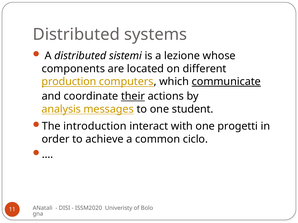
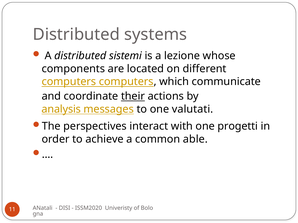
production at (69, 82): production -> computers
communicate underline: present -> none
student: student -> valutati
introduction: introduction -> perspectives
ciclo: ciclo -> able
